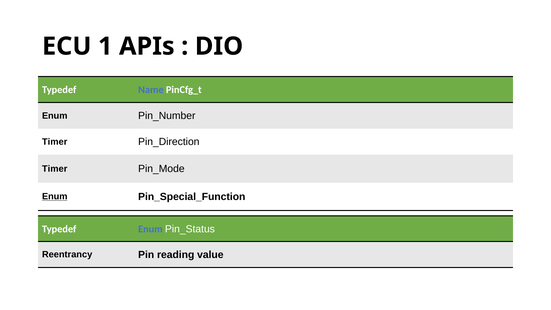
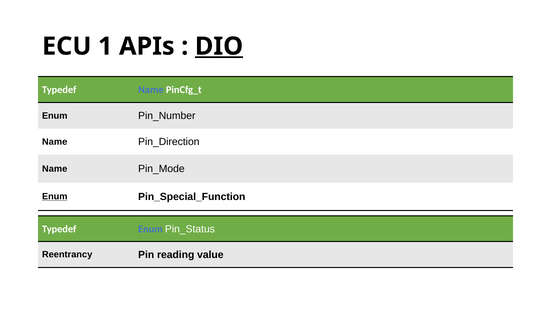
DIO underline: none -> present
Timer at (55, 142): Timer -> Name
Timer at (55, 169): Timer -> Name
